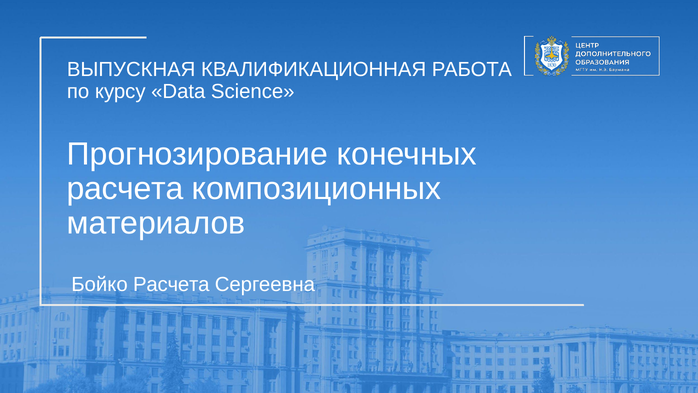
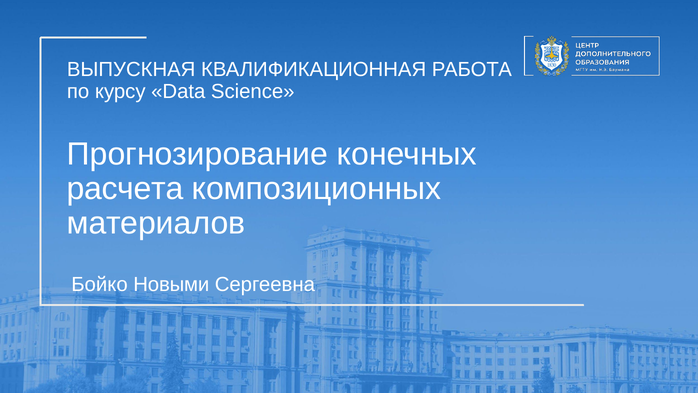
Бойко Расчета: Расчета -> Новыми
